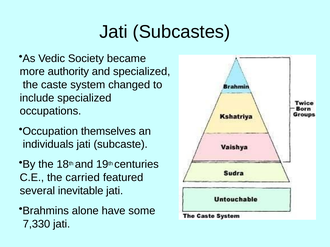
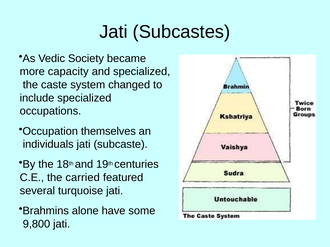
authority: authority -> capacity
inevitable: inevitable -> turquoise
7,330: 7,330 -> 9,800
